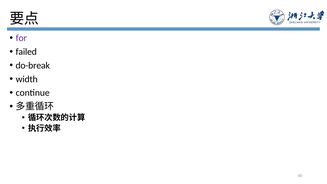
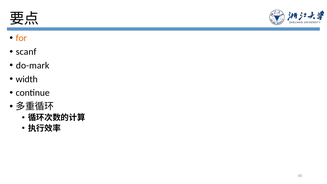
for colour: purple -> orange
failed: failed -> scanf
do-break: do-break -> do-mark
